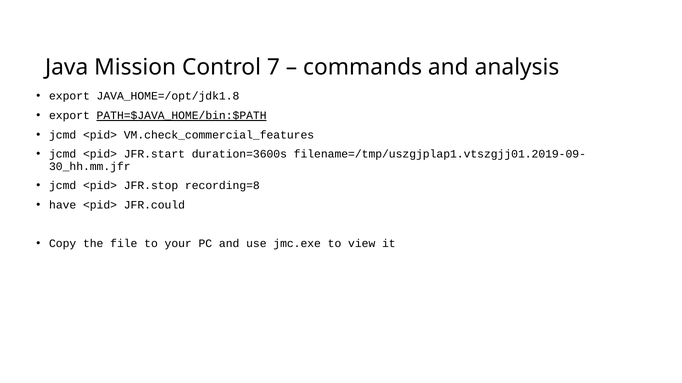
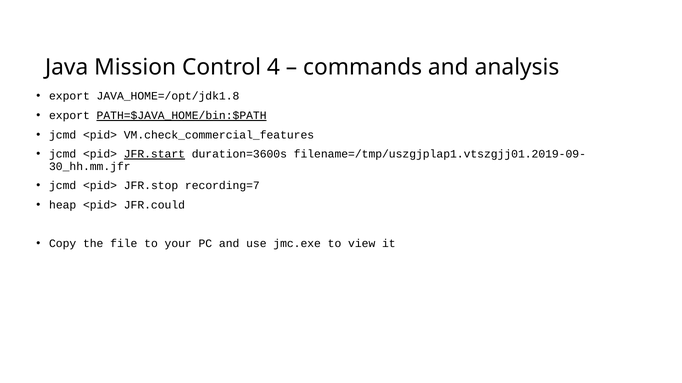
7: 7 -> 4
JFR.start underline: none -> present
recording=8: recording=8 -> recording=7
have: have -> heap
